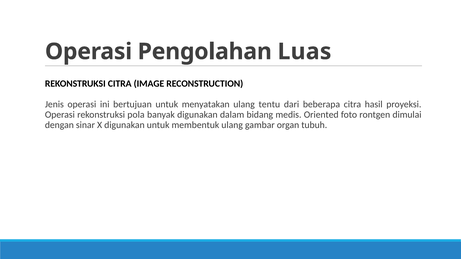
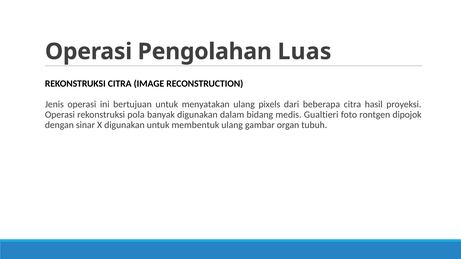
tentu: tentu -> pixels
Oriented: Oriented -> Gualtieri
dimulai: dimulai -> dipojok
